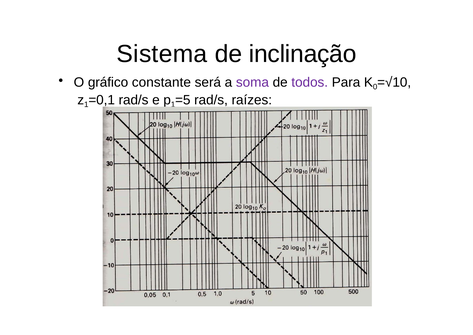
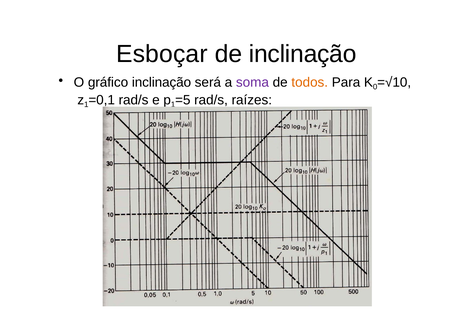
Sistema: Sistema -> Esboçar
gráfico constante: constante -> inclinação
todos colour: purple -> orange
